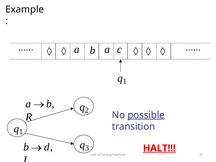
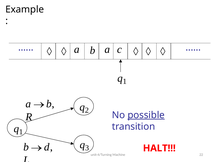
HALT underline: present -> none
